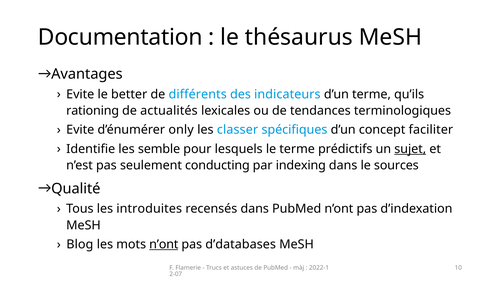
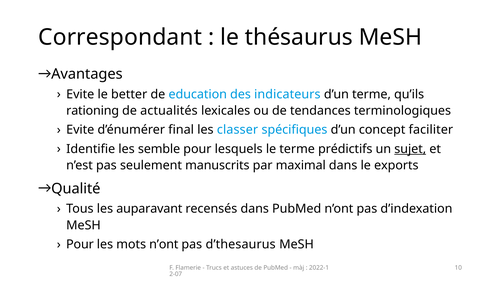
Documentation: Documentation -> Correspondant
différents: différents -> education
only: only -> final
conducting: conducting -> manuscrits
indexing: indexing -> maximal
sources: sources -> exports
introduites: introduites -> auparavant
Blog at (80, 245): Blog -> Pour
n’ont at (164, 245) underline: present -> none
d’databases: d’databases -> d’thesaurus
